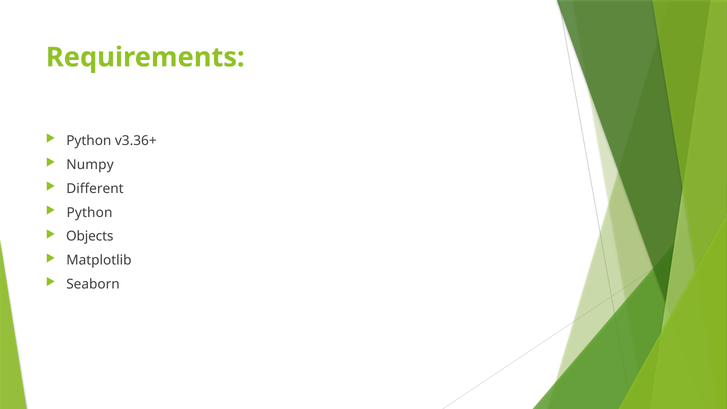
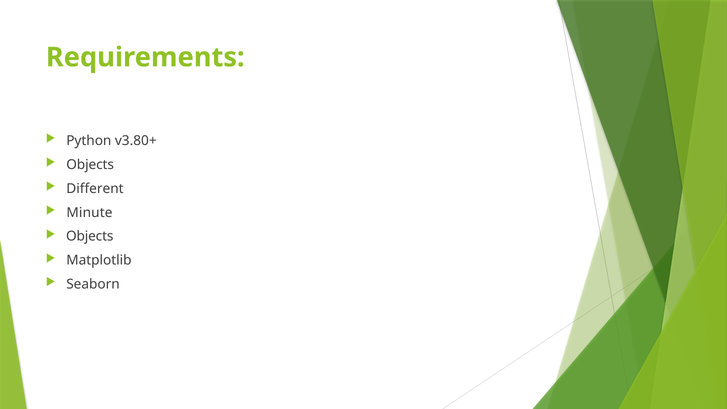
v3.36+: v3.36+ -> v3.80+
Numpy at (90, 165): Numpy -> Objects
Python at (90, 213): Python -> Minute
